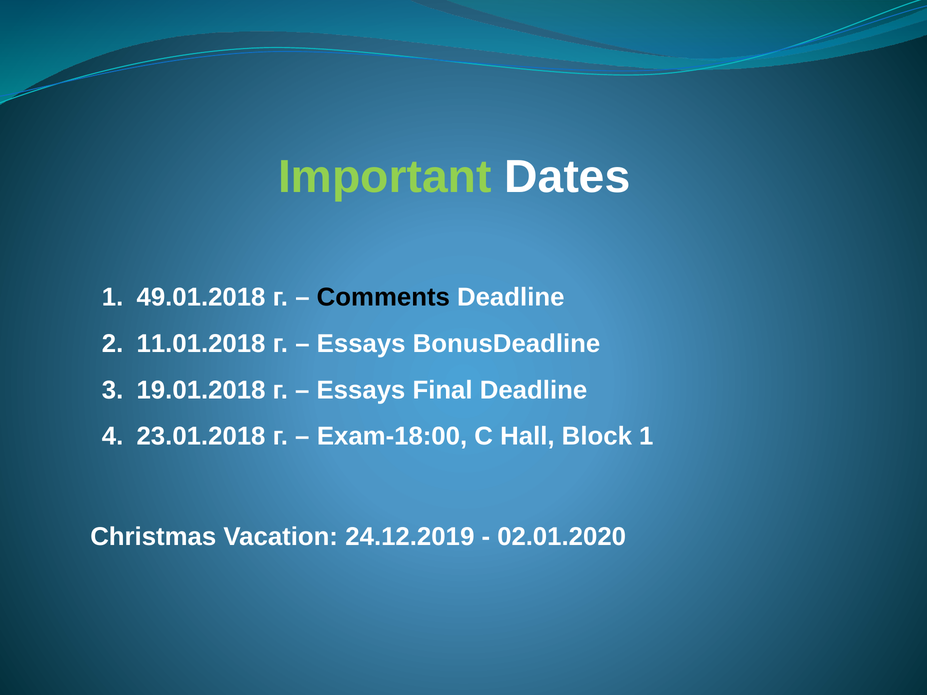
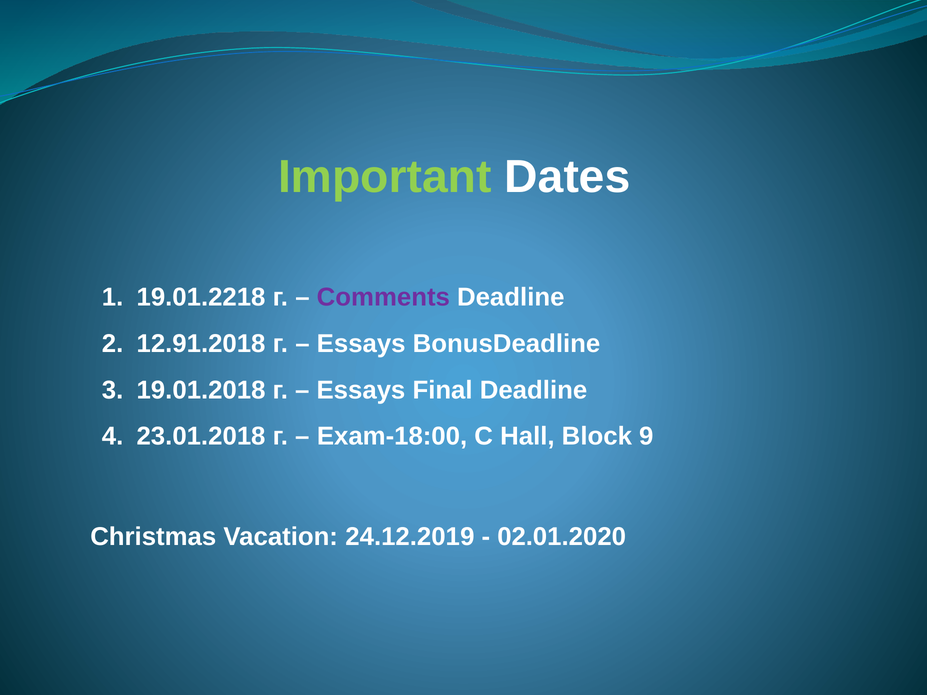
49.01.2018: 49.01.2018 -> 19.01.2218
Comments colour: black -> purple
11.01.2018: 11.01.2018 -> 12.91.2018
Block 1: 1 -> 9
